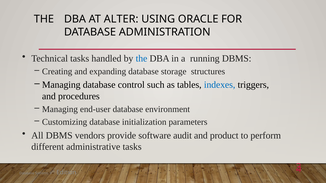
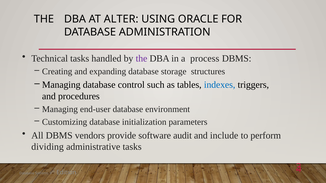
the at (141, 59) colour: blue -> purple
running: running -> process
product: product -> include
different: different -> dividing
